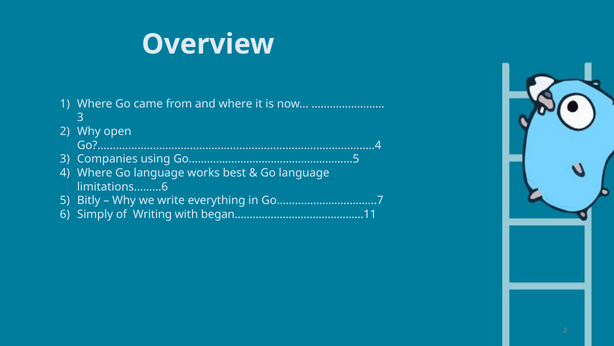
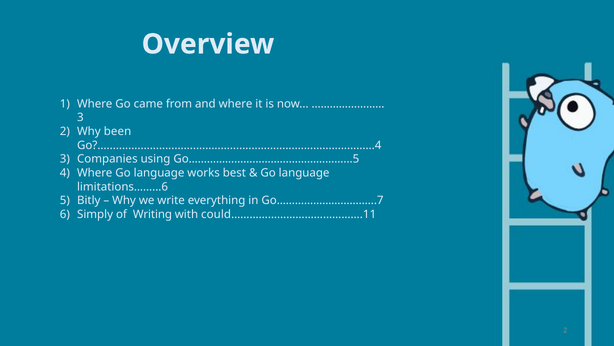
open: open -> been
began…………………………………….11: began…………………………………….11 -> could…………………………………….11
